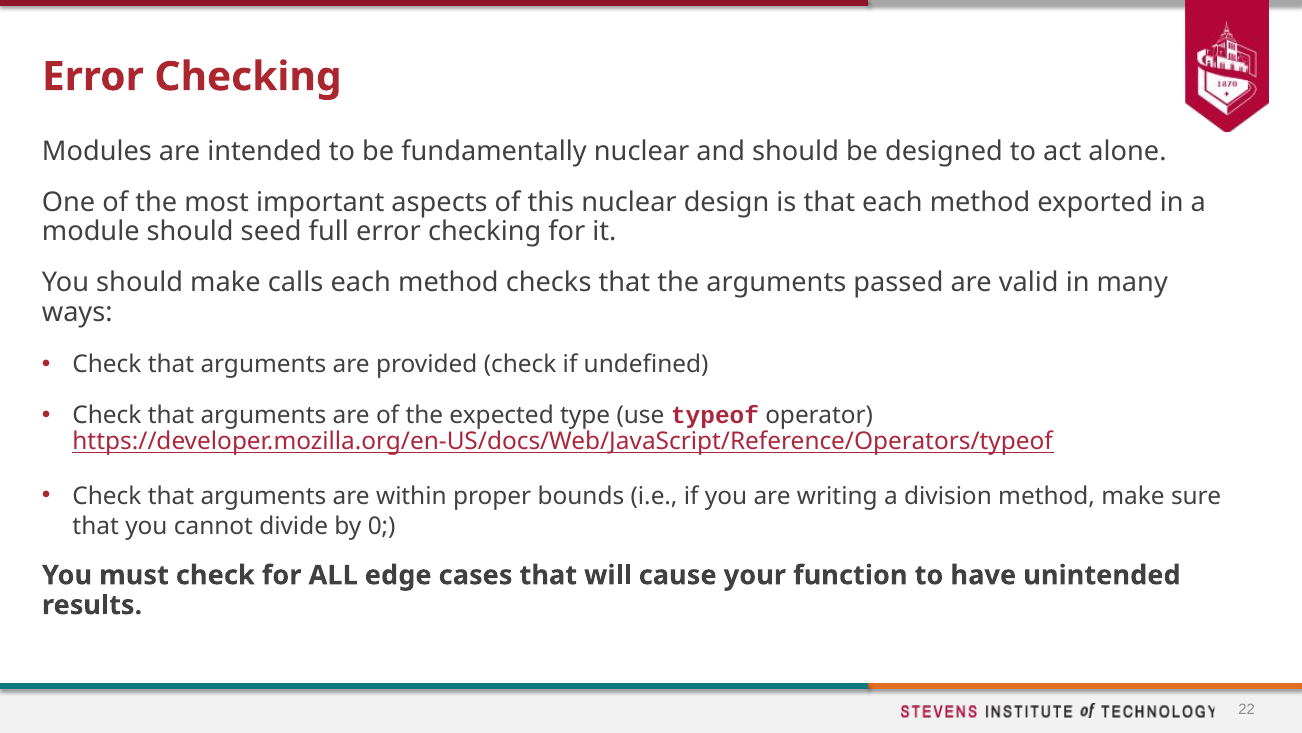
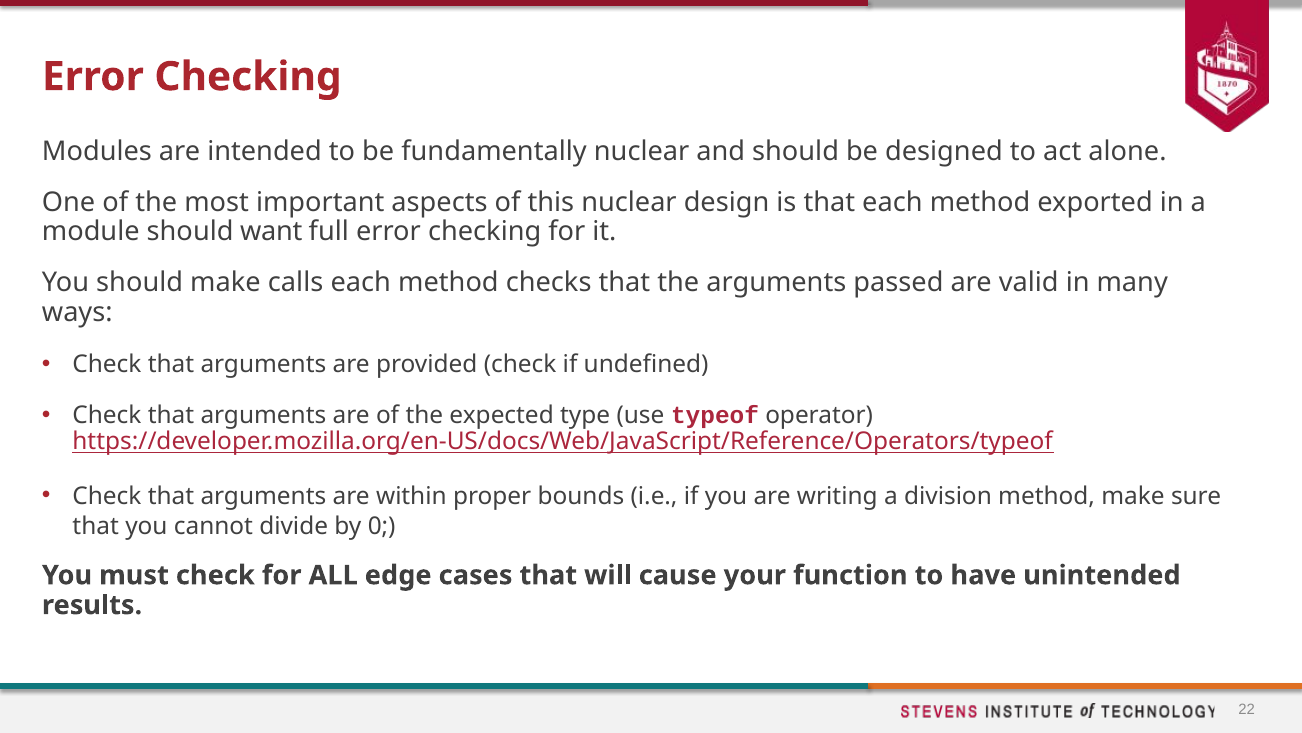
seed: seed -> want
